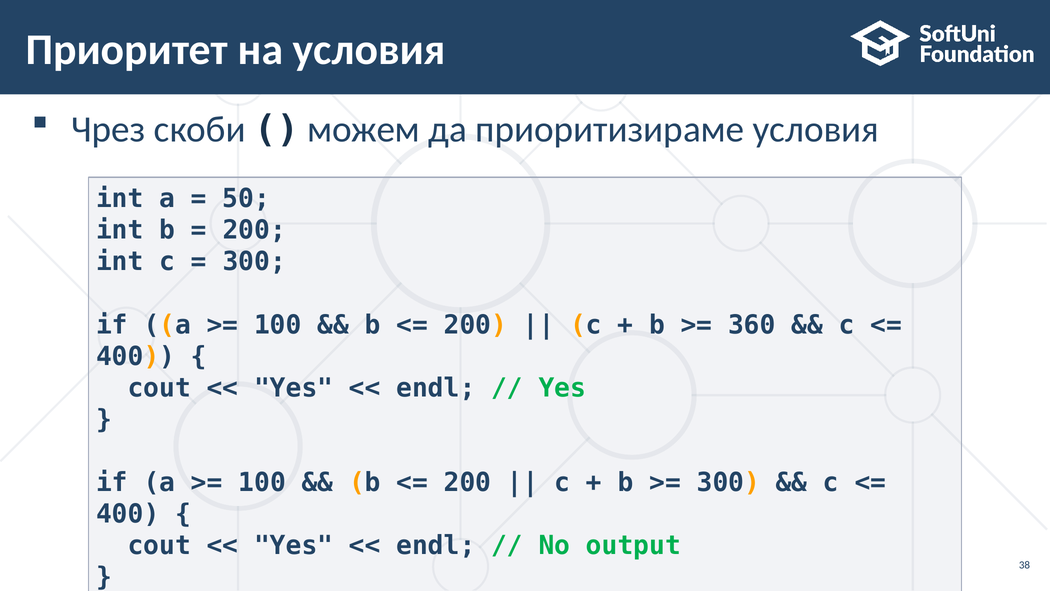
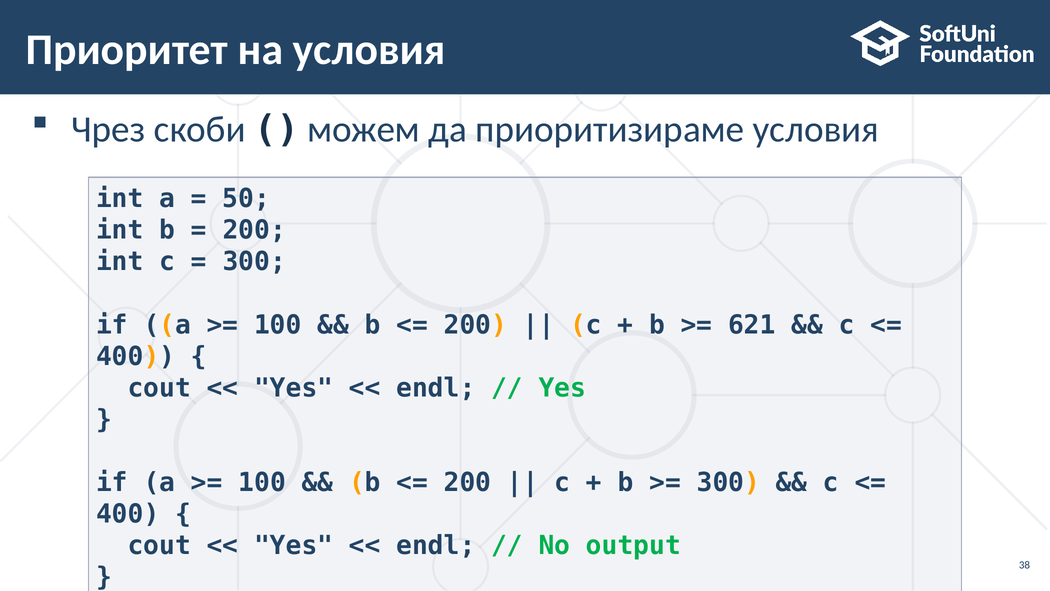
360: 360 -> 621
